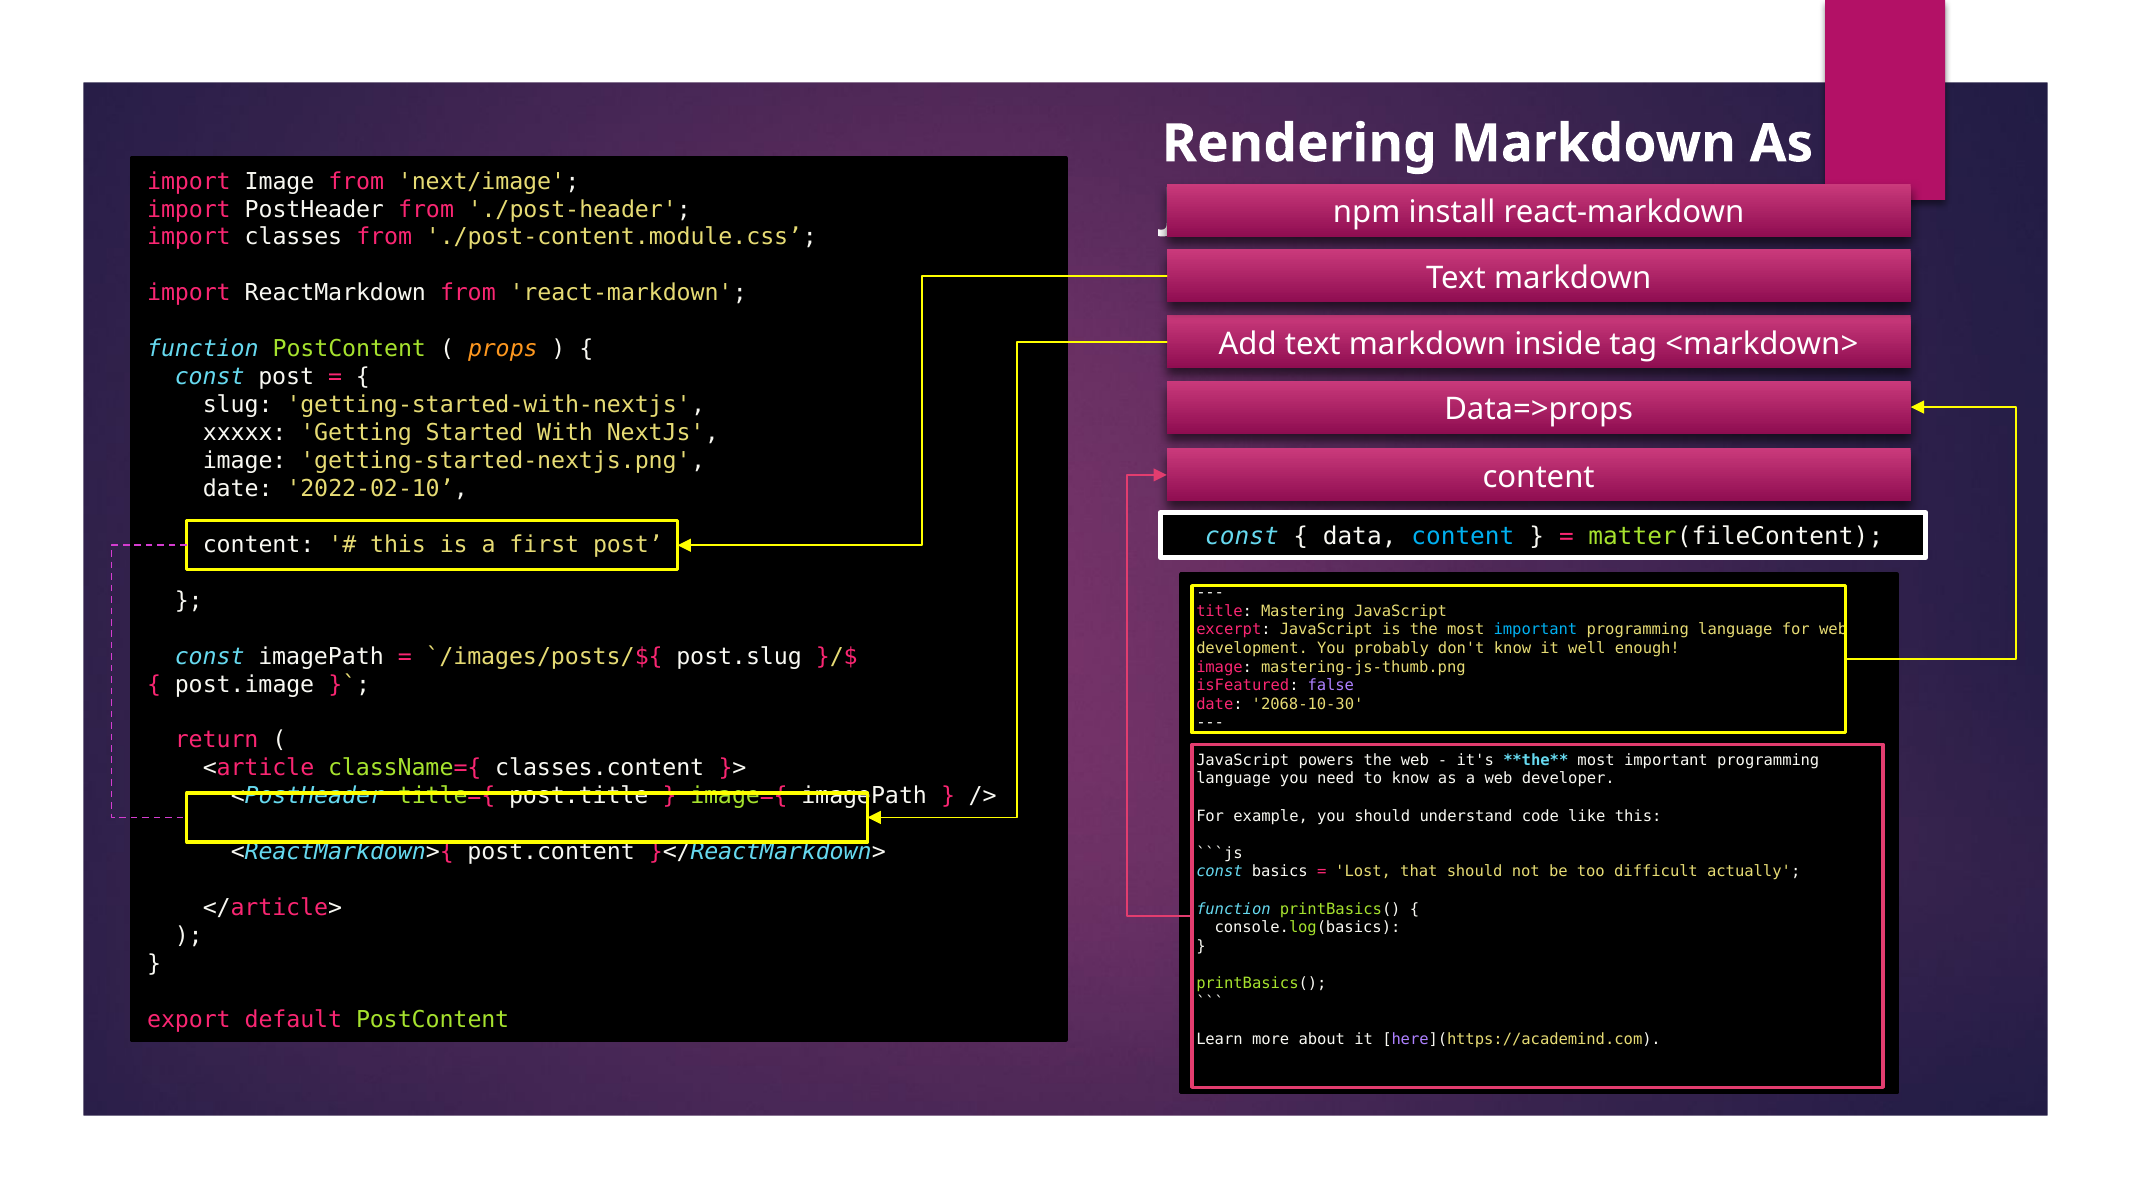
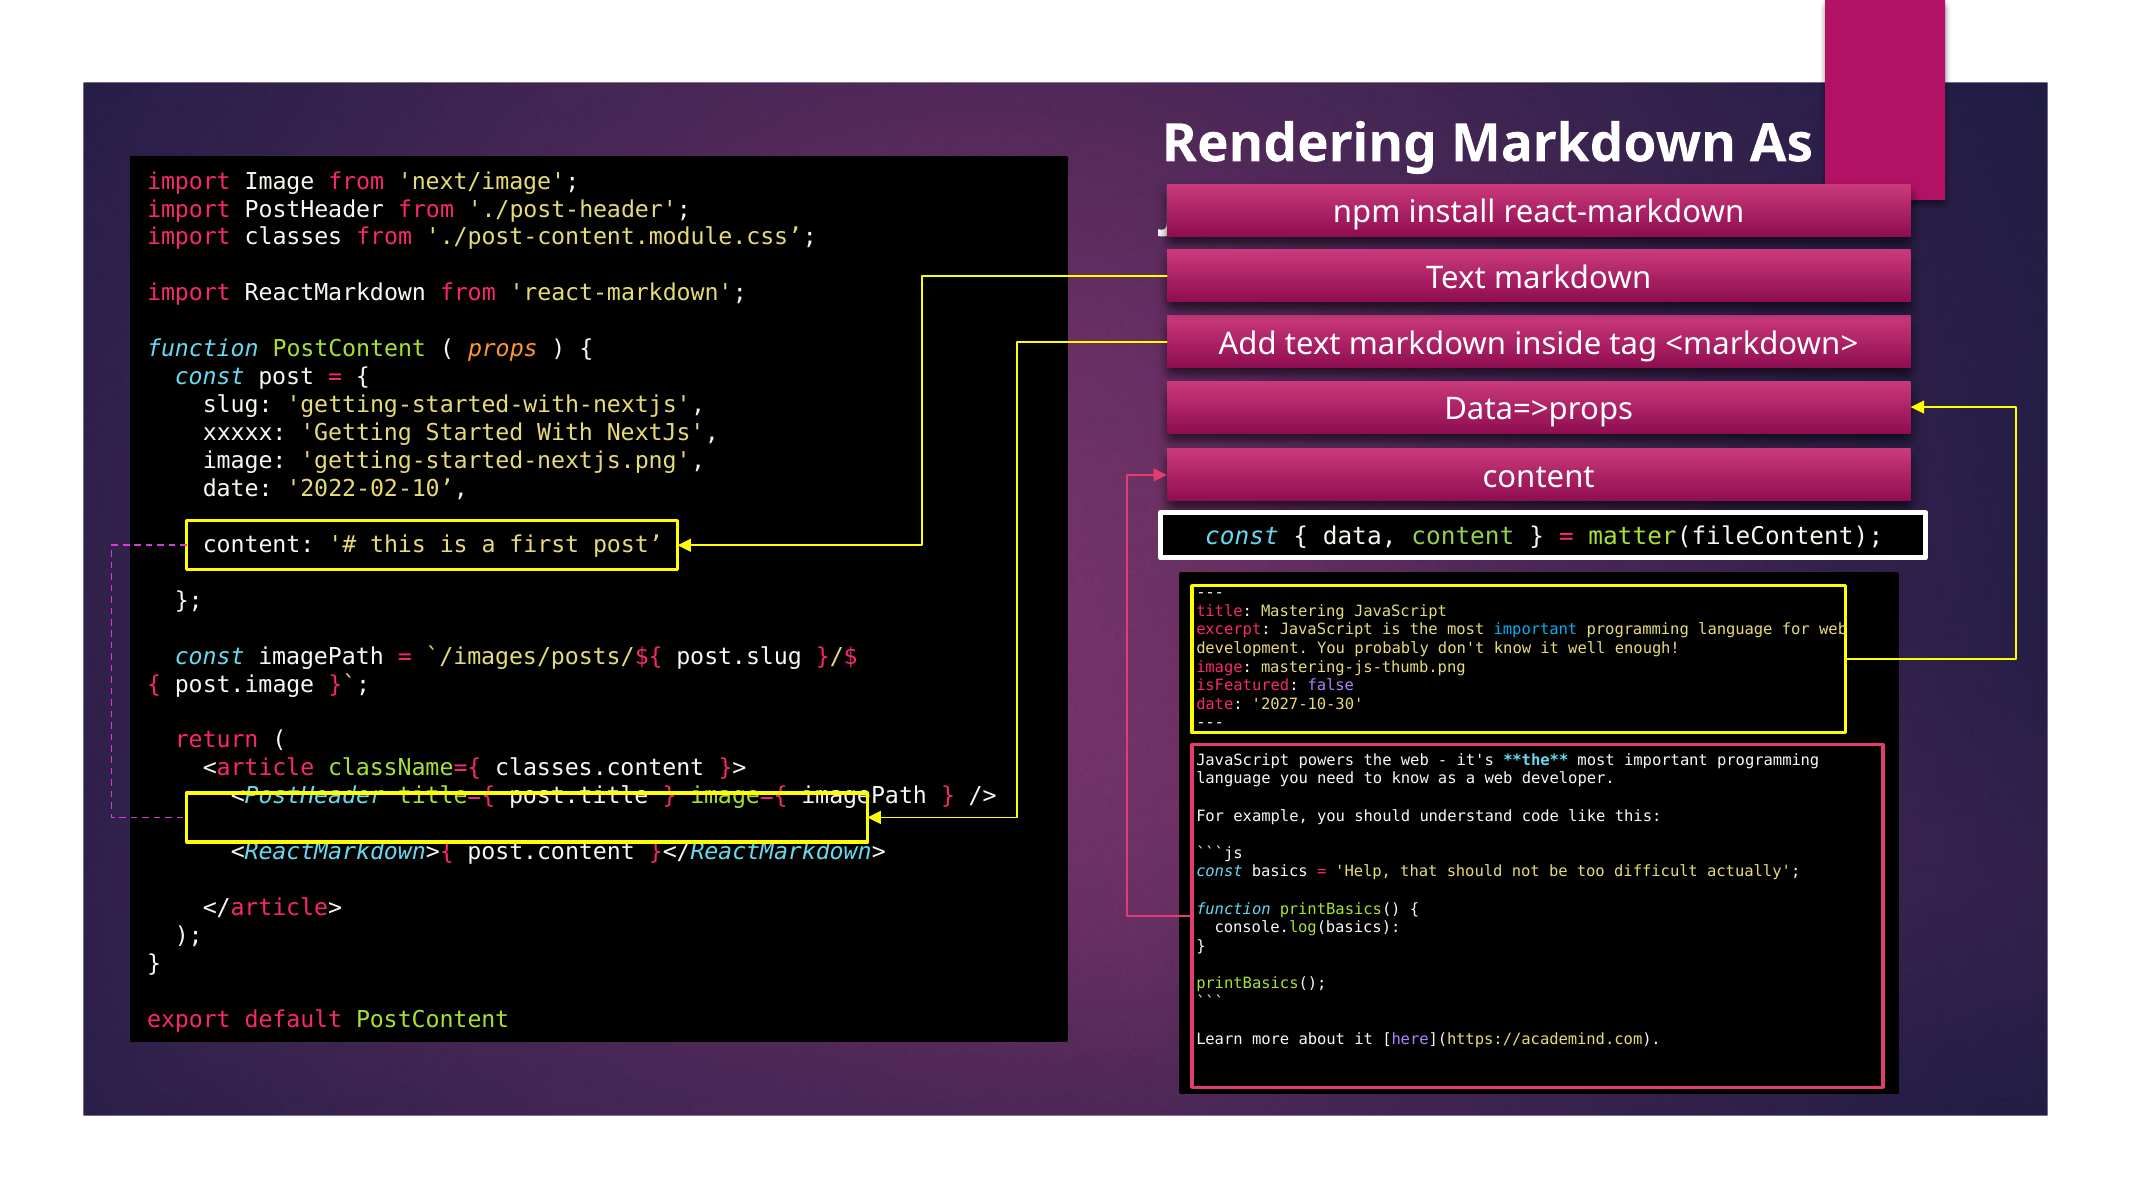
content at (1463, 537) colour: light blue -> light green
2068-10-30: 2068-10-30 -> 2027-10-30
Lost: Lost -> Help
